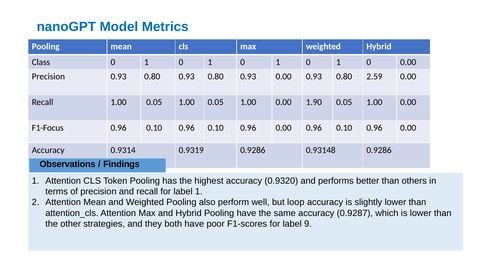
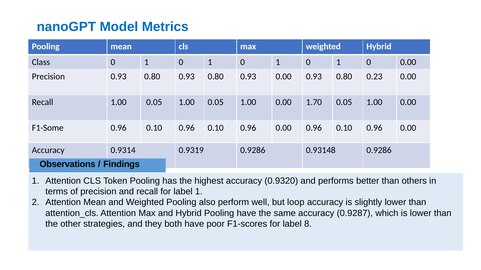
2.59: 2.59 -> 0.23
1.90: 1.90 -> 1.70
F1-Focus: F1-Focus -> F1-Some
9: 9 -> 8
